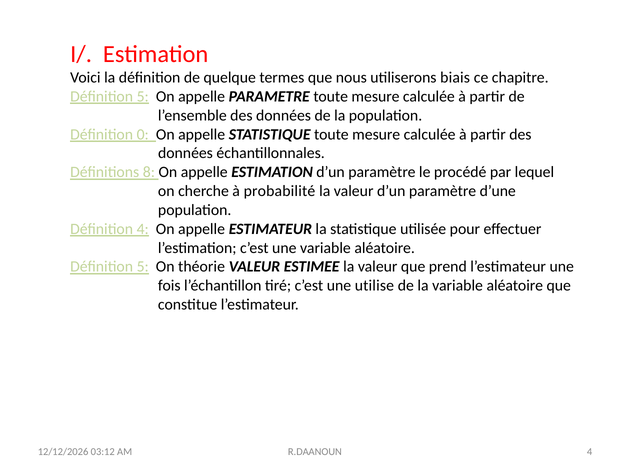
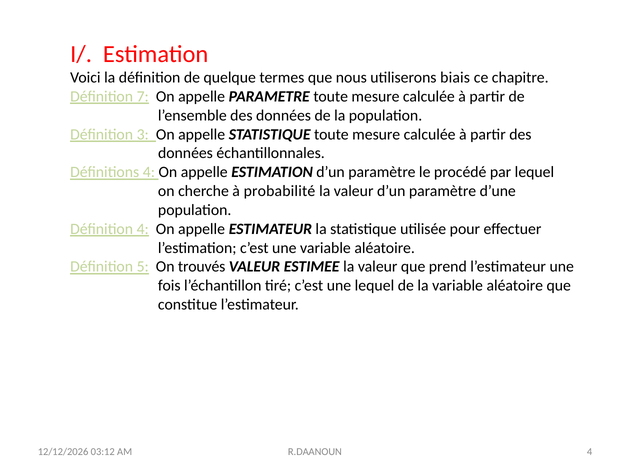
5 at (143, 96): 5 -> 7
0: 0 -> 3
Définitions 8: 8 -> 4
théorie: théorie -> trouvés
une utilise: utilise -> lequel
